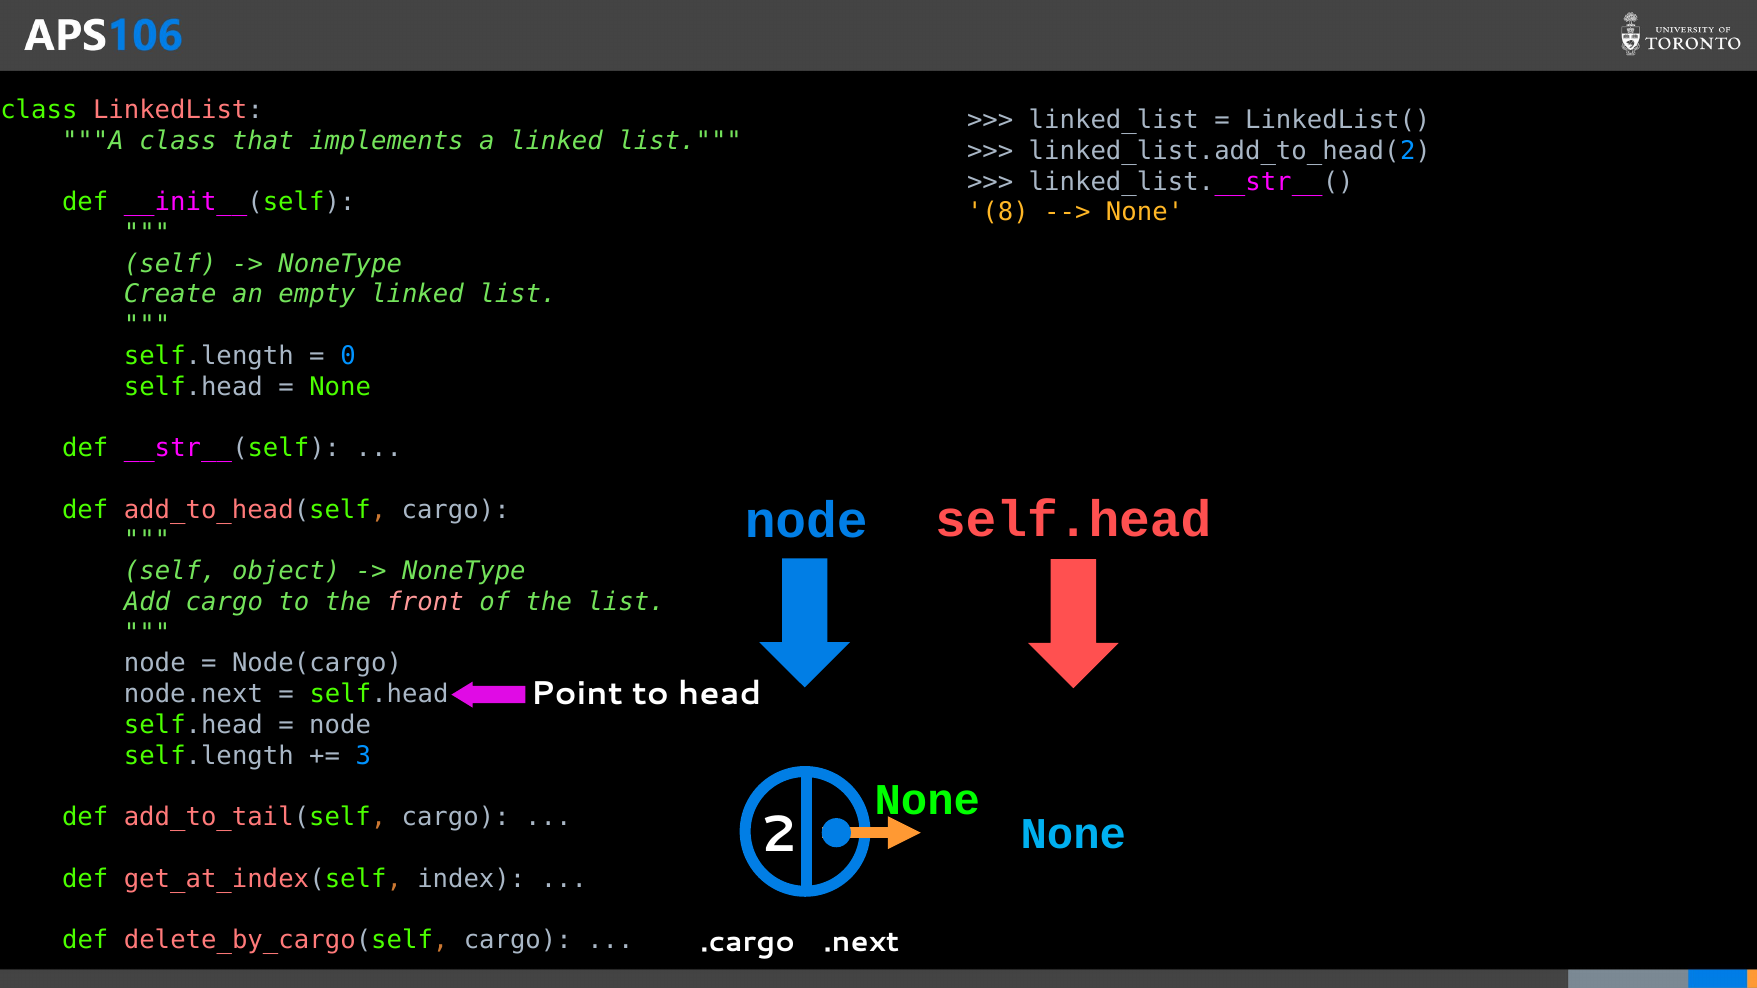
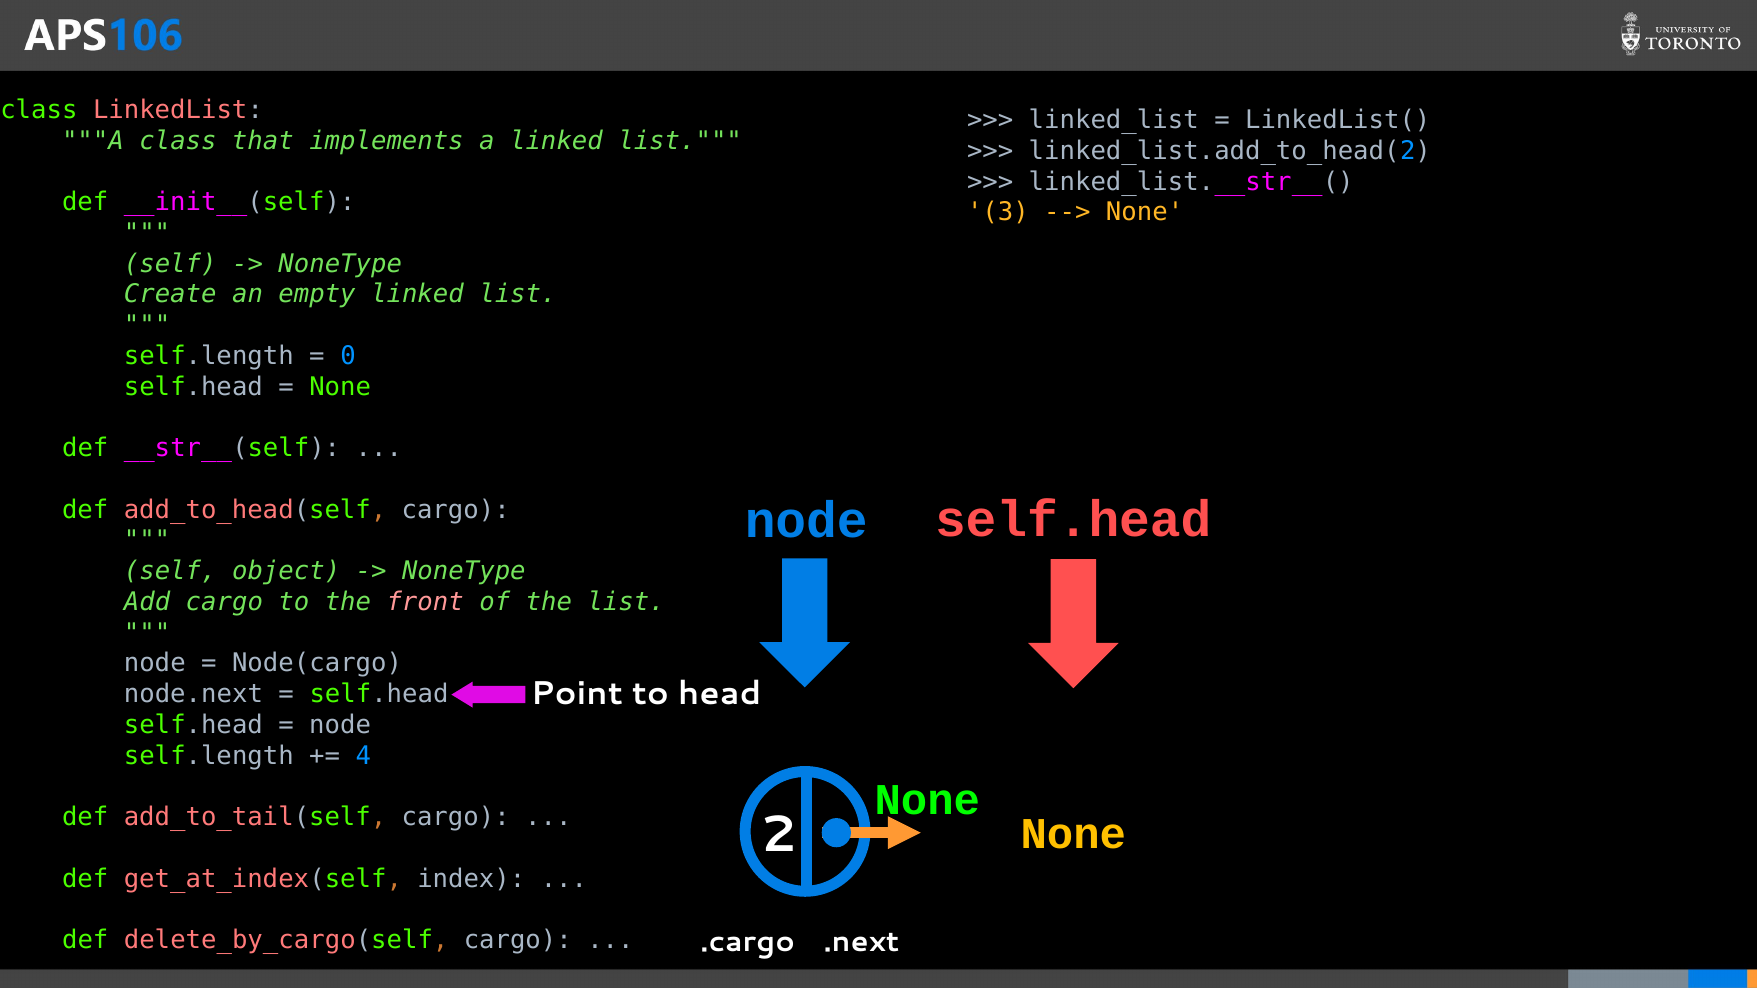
8: 8 -> 3
3: 3 -> 4
None at (1073, 834) colour: light blue -> yellow
